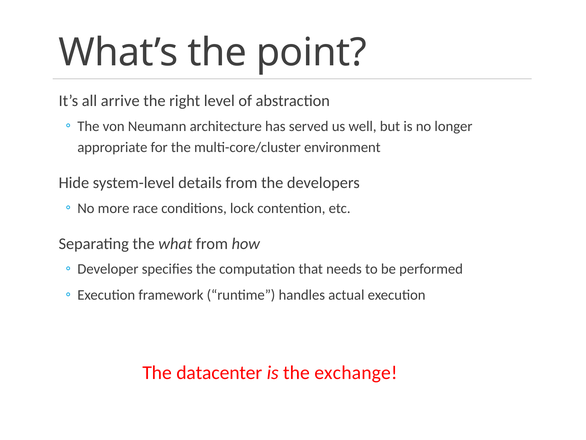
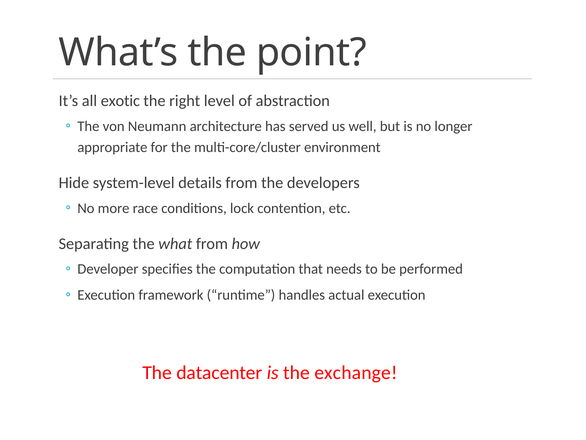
arrive: arrive -> exotic
